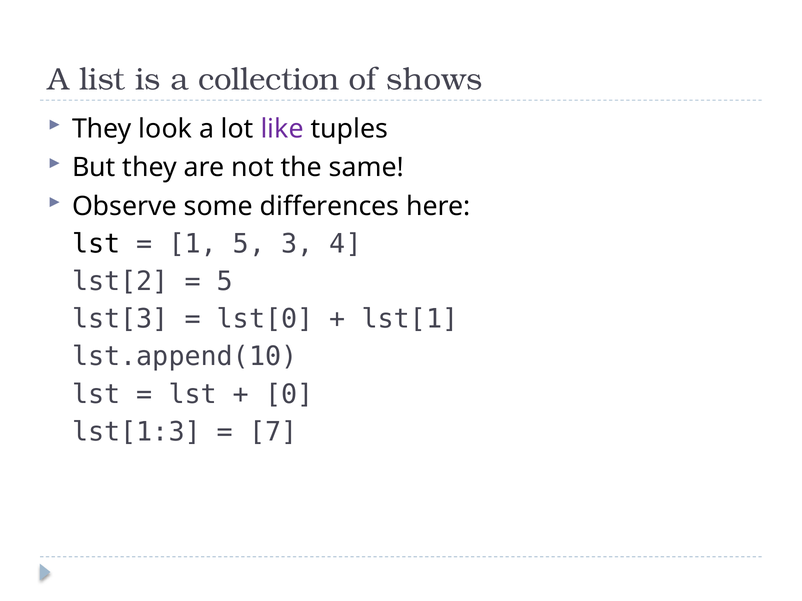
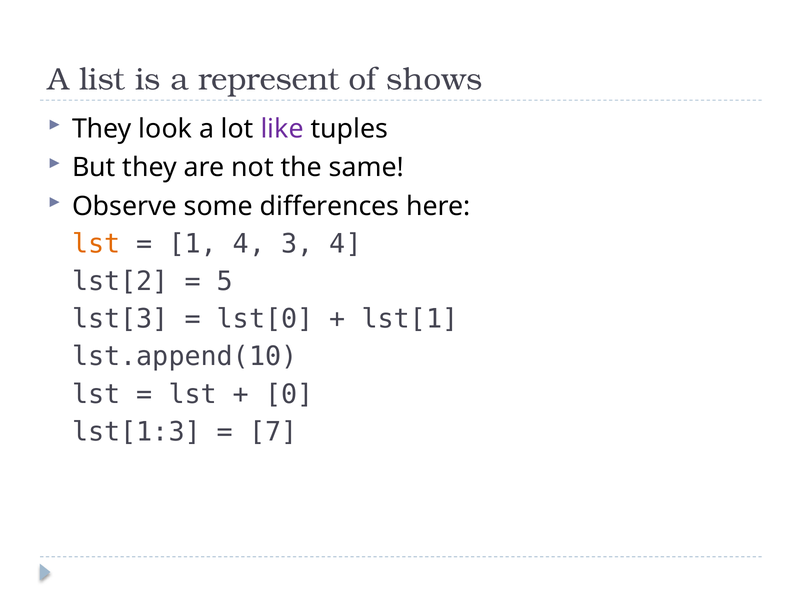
collection: collection -> represent
lst at (96, 244) colour: black -> orange
1 5: 5 -> 4
